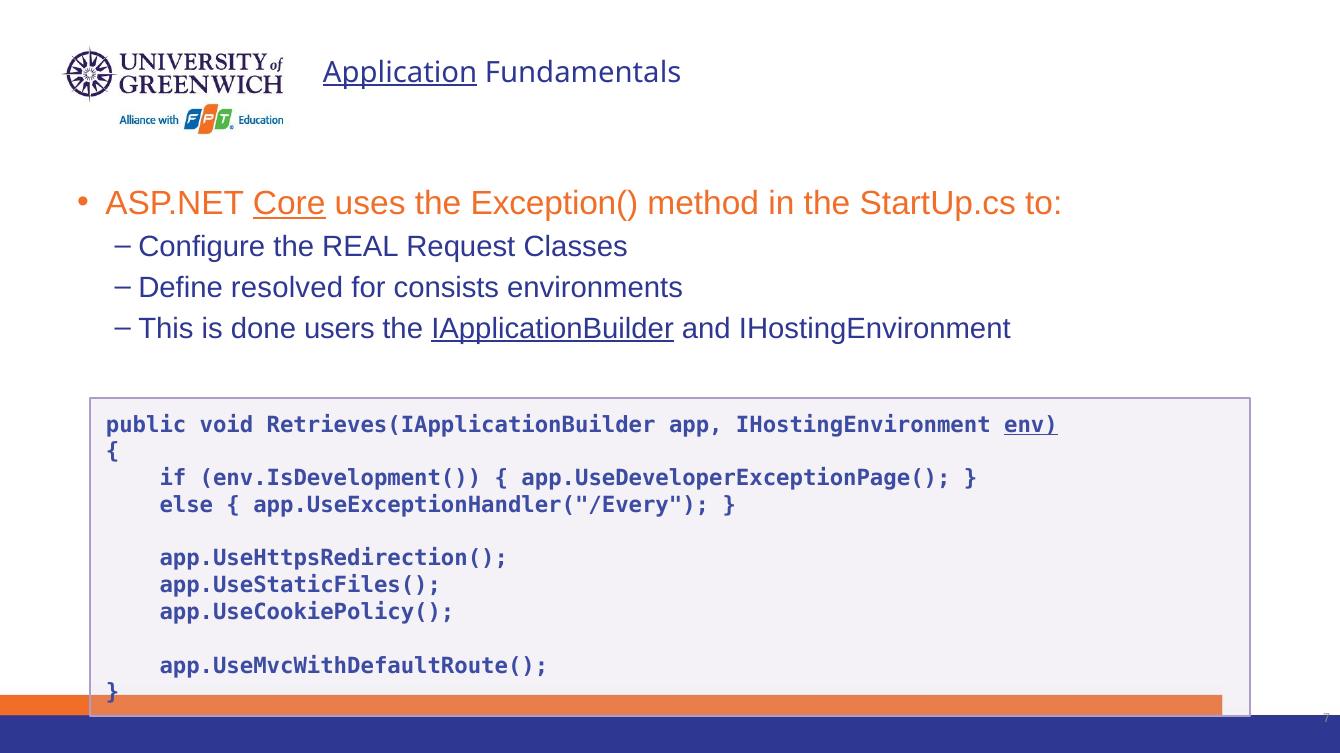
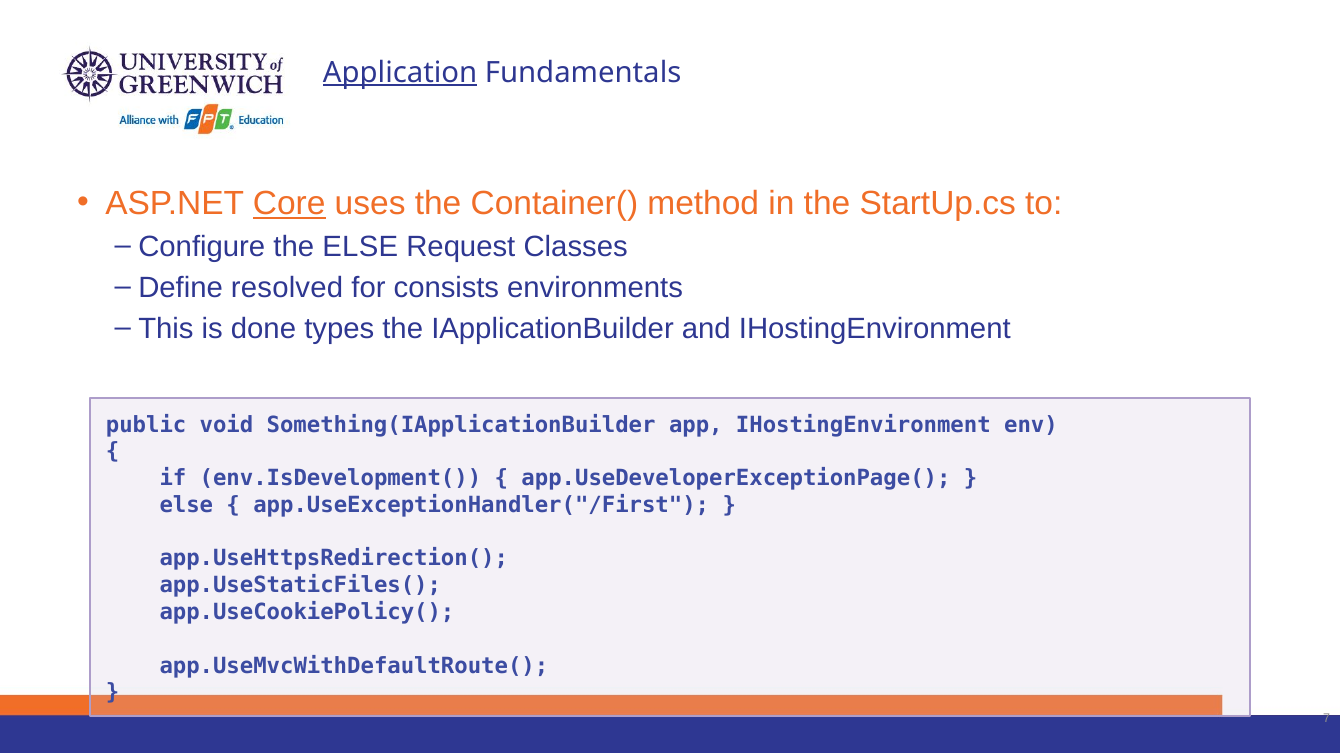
Exception(: Exception( -> Container(
the REAL: REAL -> ELSE
users: users -> types
IApplicationBuilder underline: present -> none
Retrieves(IApplicationBuilder: Retrieves(IApplicationBuilder -> Something(IApplicationBuilder
env underline: present -> none
app.UseExceptionHandler("/Every: app.UseExceptionHandler("/Every -> app.UseExceptionHandler("/First
